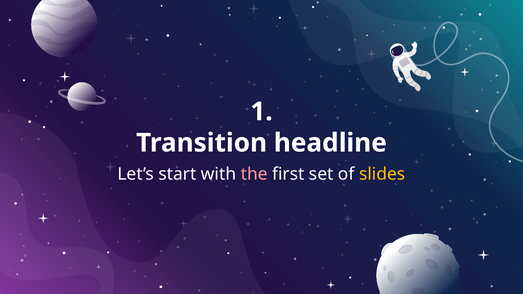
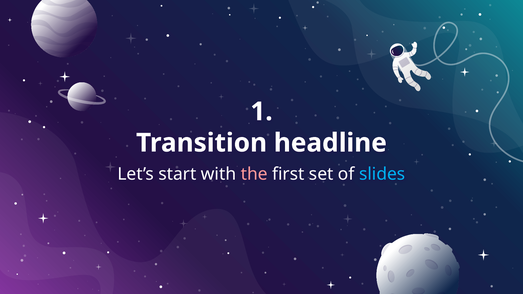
slides colour: yellow -> light blue
